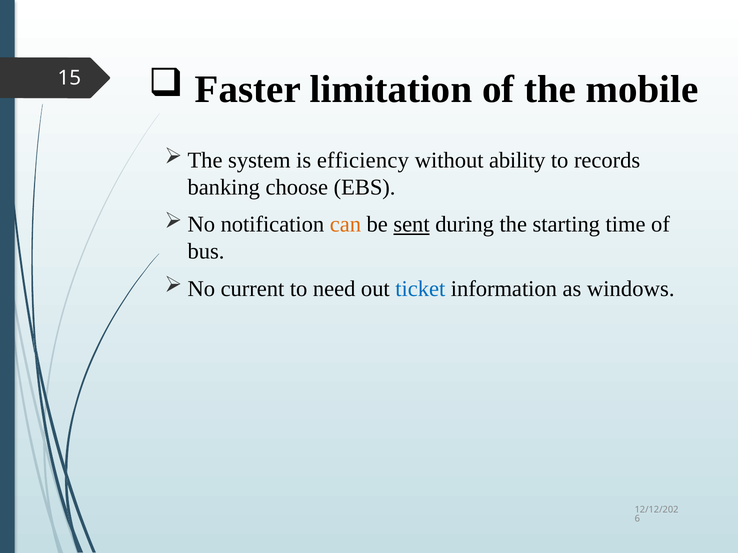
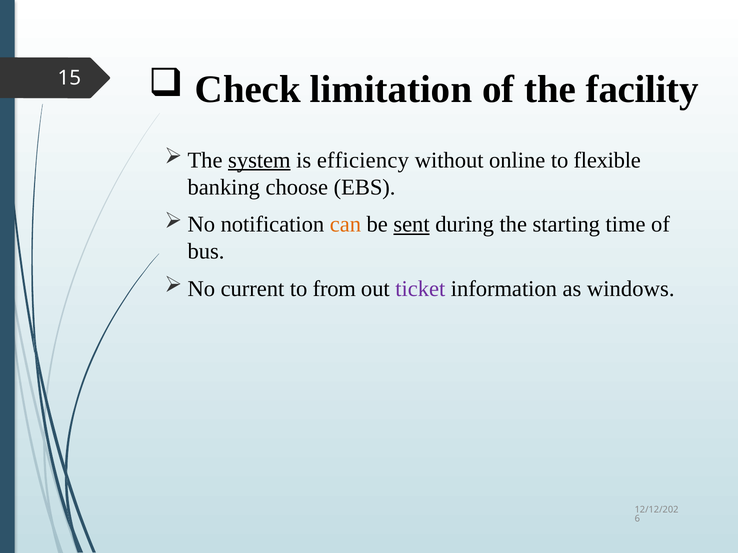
Faster: Faster -> Check
mobile: mobile -> facility
system underline: none -> present
ability: ability -> online
records: records -> flexible
need: need -> from
ticket colour: blue -> purple
